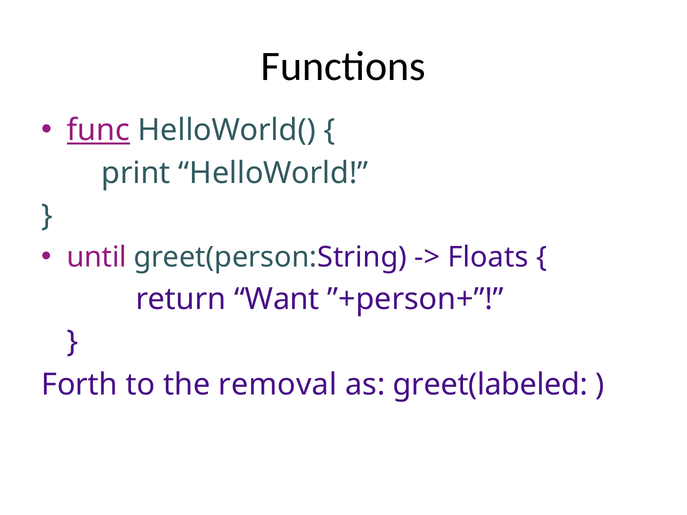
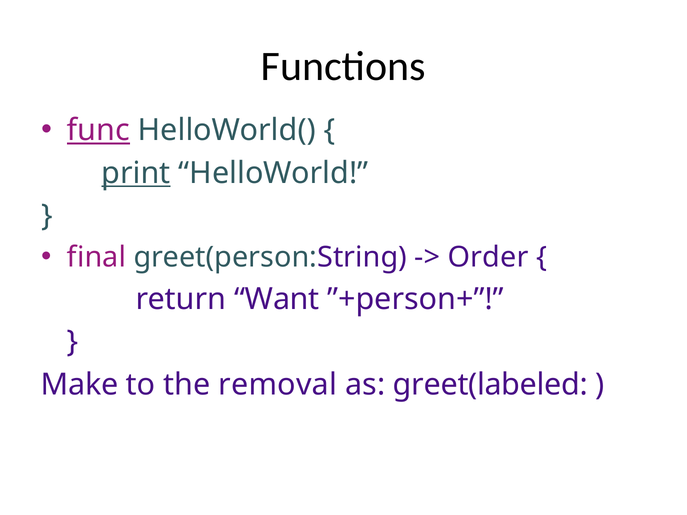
print underline: none -> present
until: until -> final
Floats: Floats -> Order
Forth: Forth -> Make
